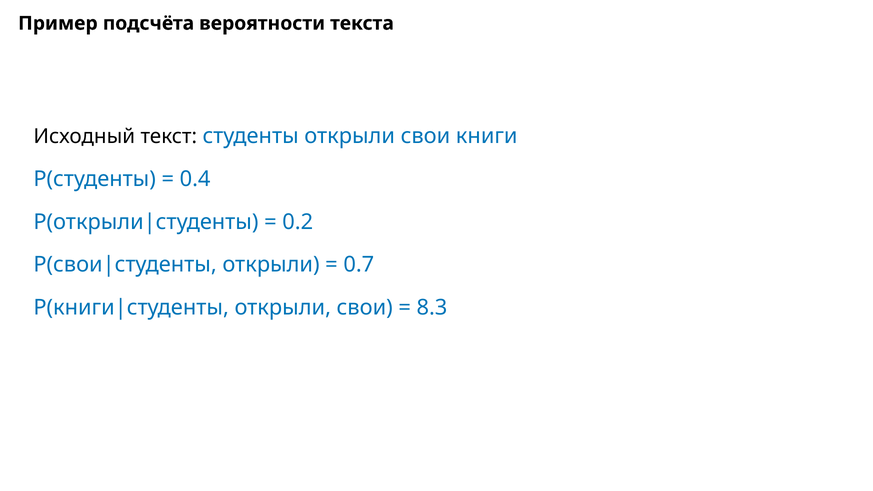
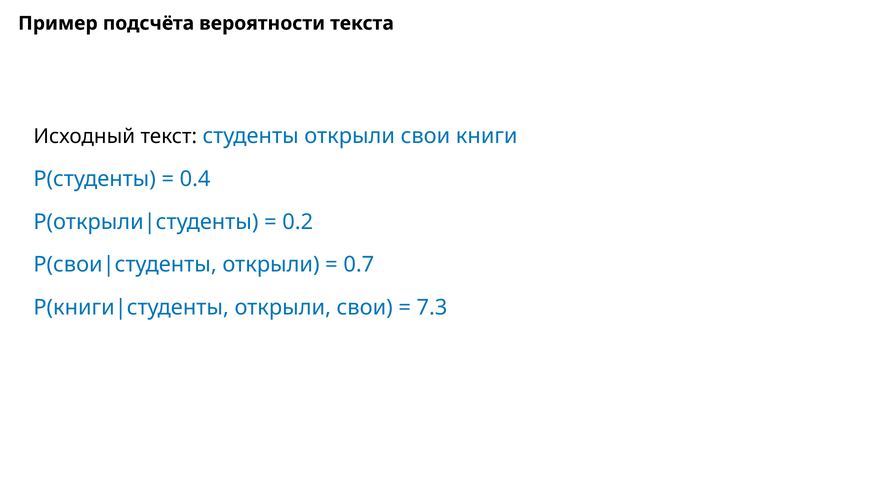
8.3: 8.3 -> 7.3
